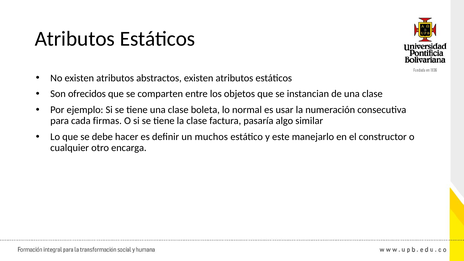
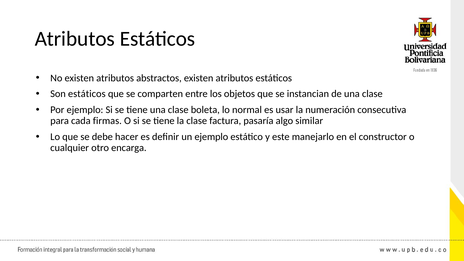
Son ofrecidos: ofrecidos -> estáticos
un muchos: muchos -> ejemplo
